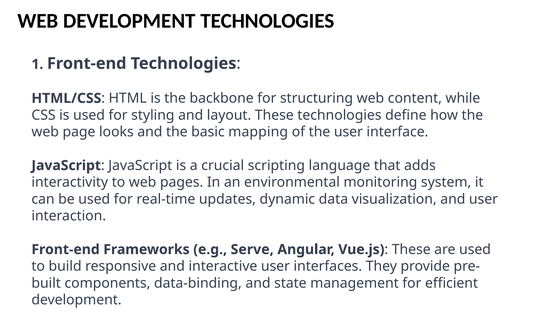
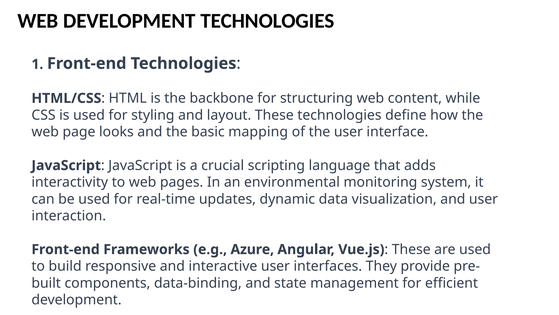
Serve: Serve -> Azure
